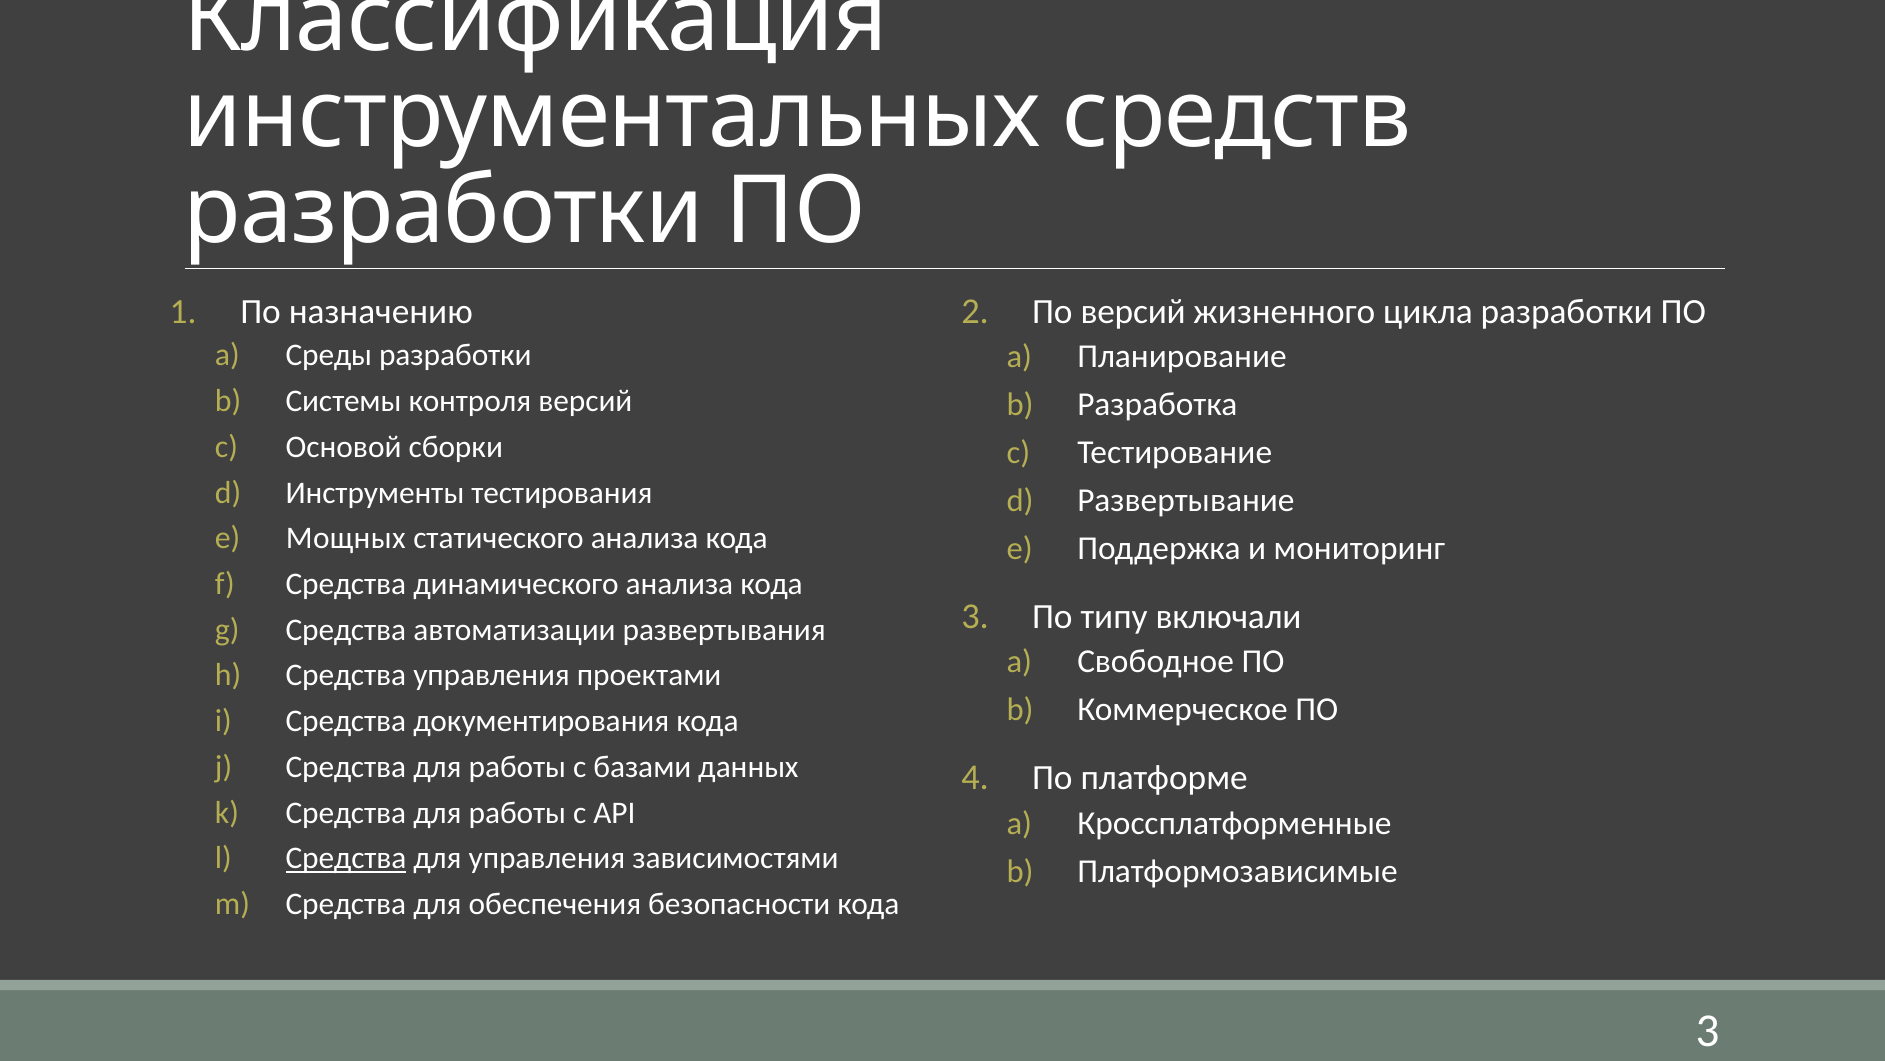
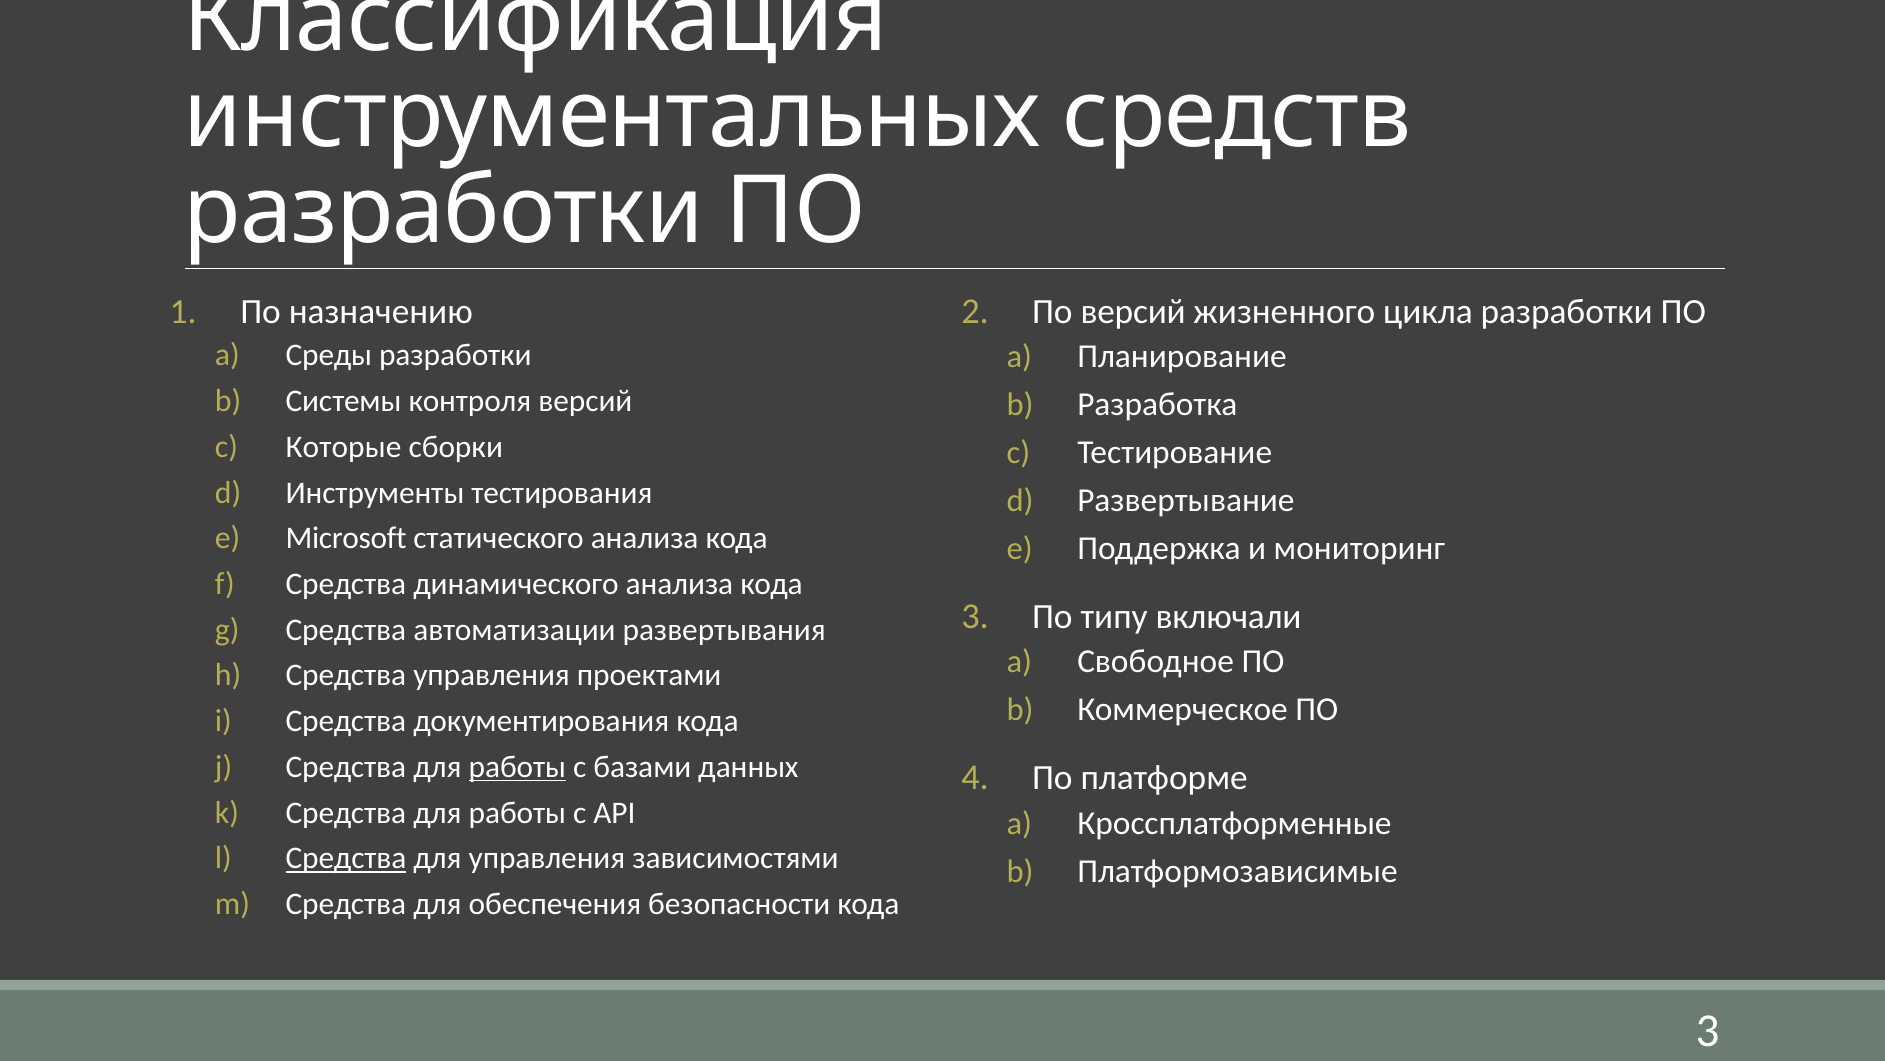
Основой: Основой -> Которые
Мощных: Мощных -> Microsoft
работы at (517, 767) underline: none -> present
